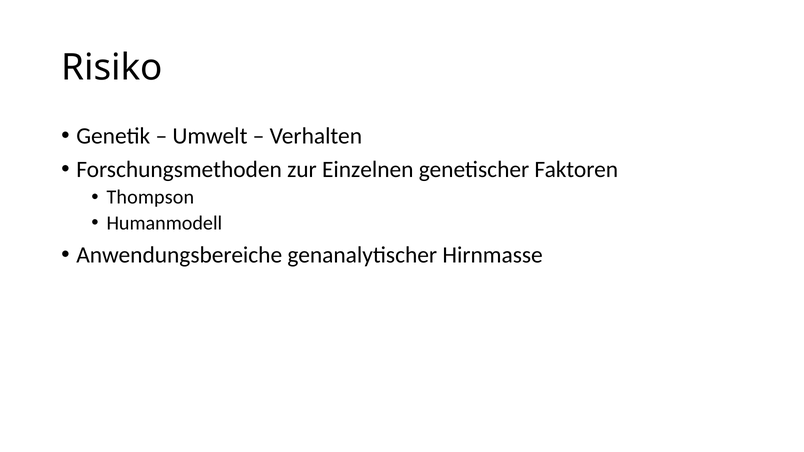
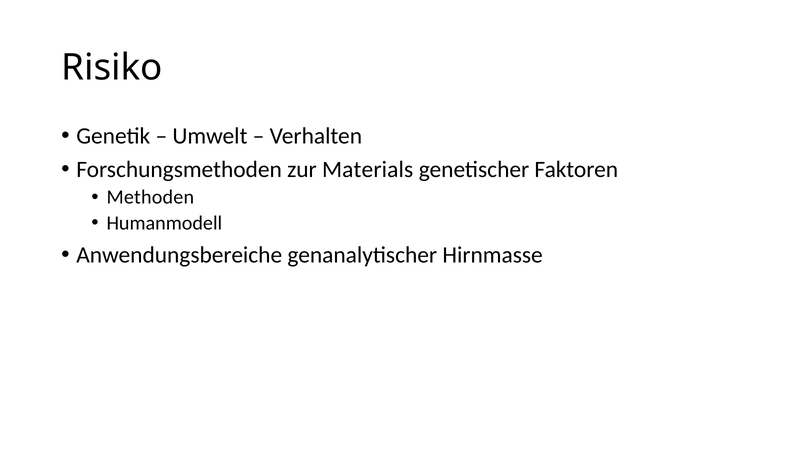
Einzelnen: Einzelnen -> Materials
Thompson: Thompson -> Methoden
